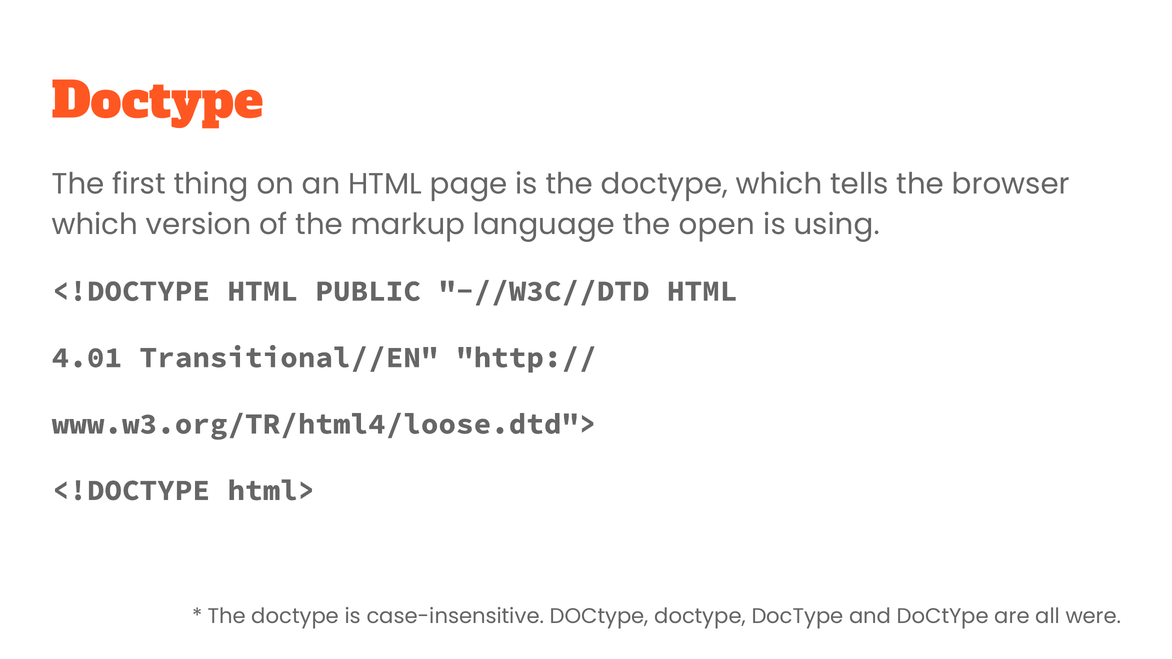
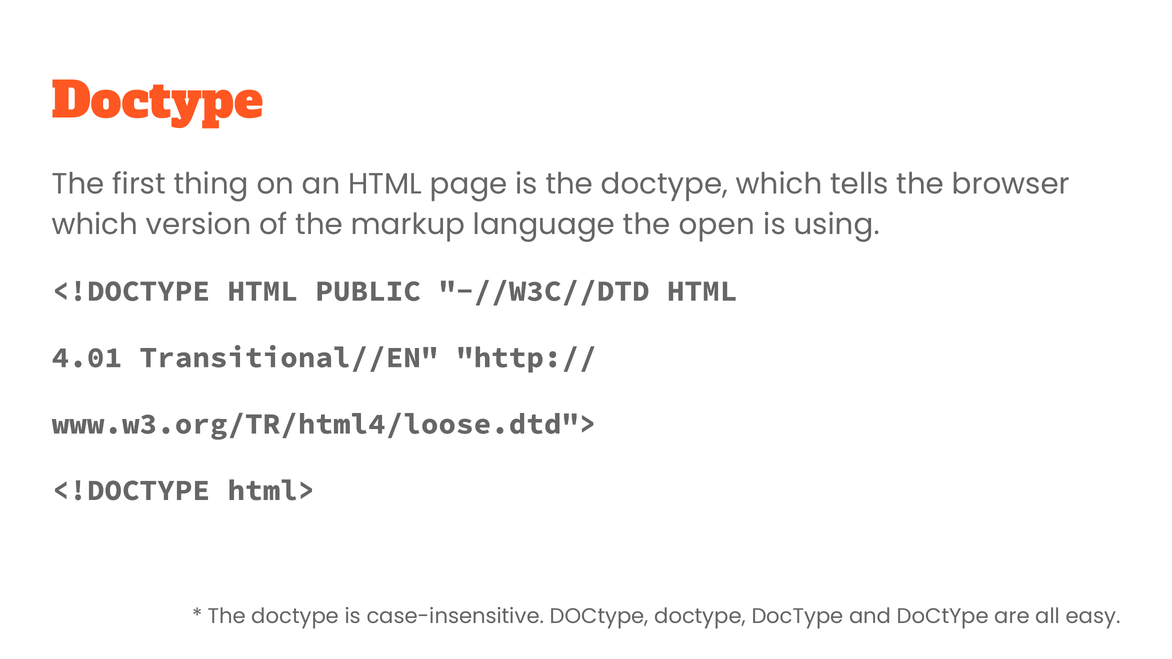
were: were -> easy
